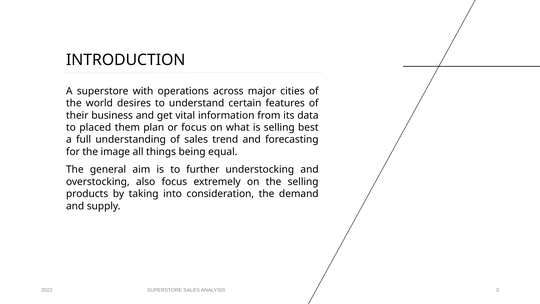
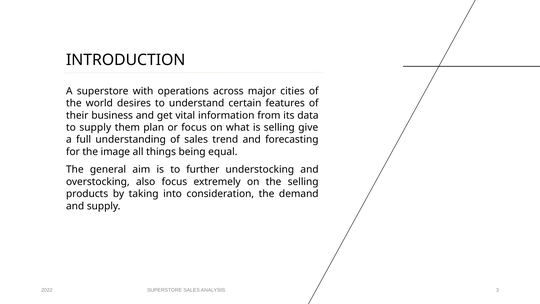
to placed: placed -> supply
best: best -> give
